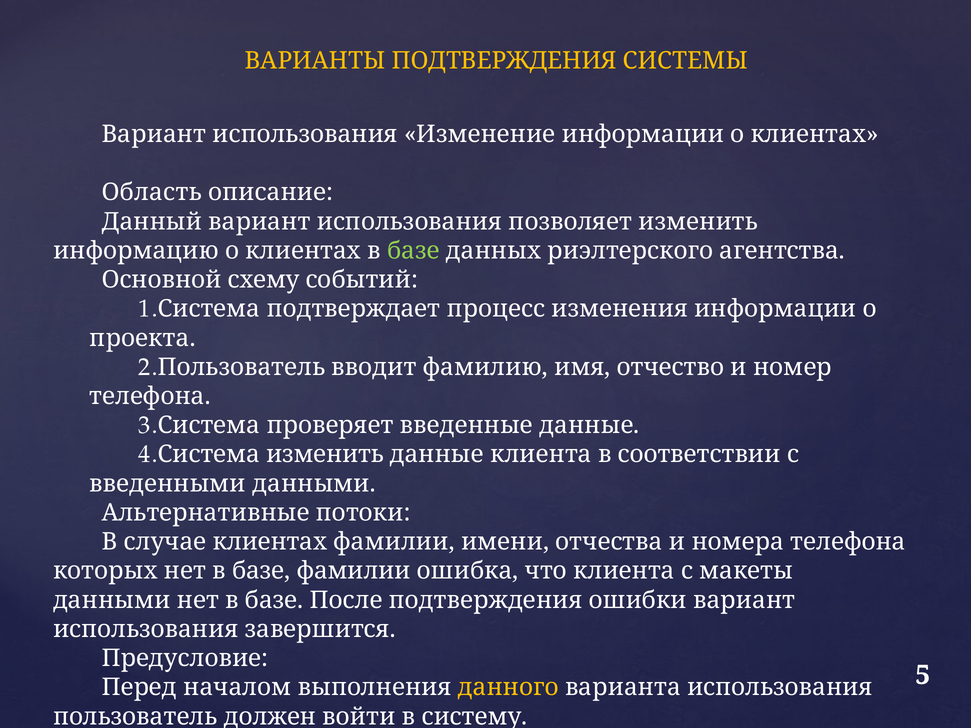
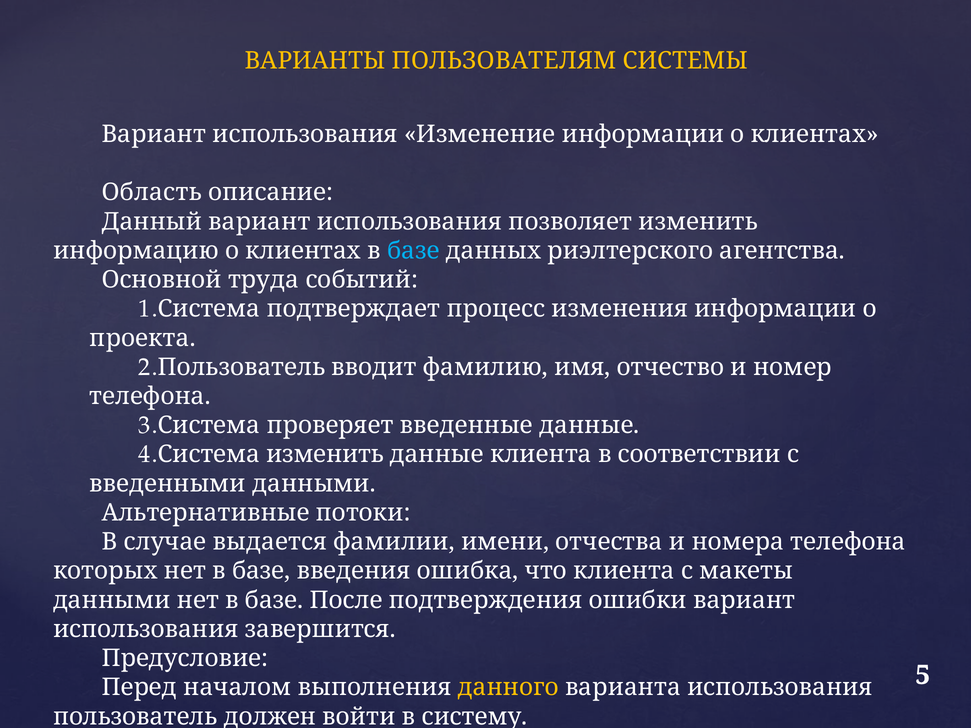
ВАРИАНТЫ ПОДТВЕРЖДЕНИЯ: ПОДТВЕРЖДЕНИЯ -> ПОЛЬЗОВАТЕЛЯМ
базе at (413, 251) colour: light green -> light blue
схему: схему -> труда
случае клиентах: клиентах -> выдается
базе фамилии: фамилии -> введения
